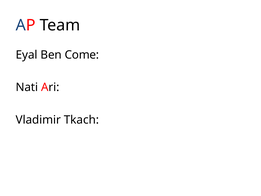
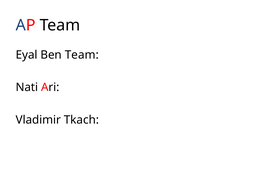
Ben Come: Come -> Team
